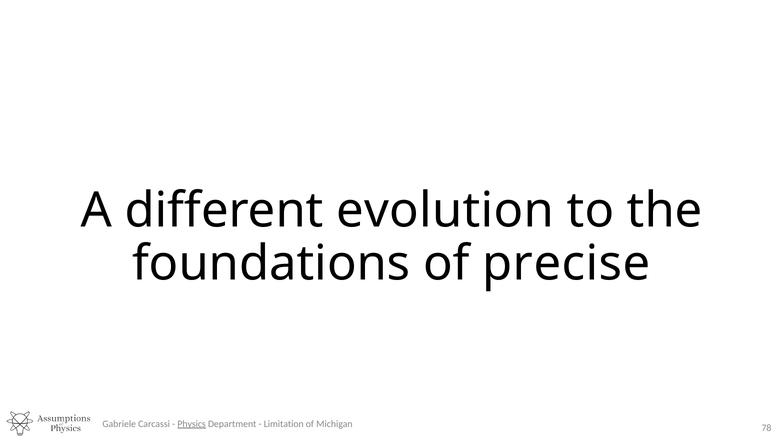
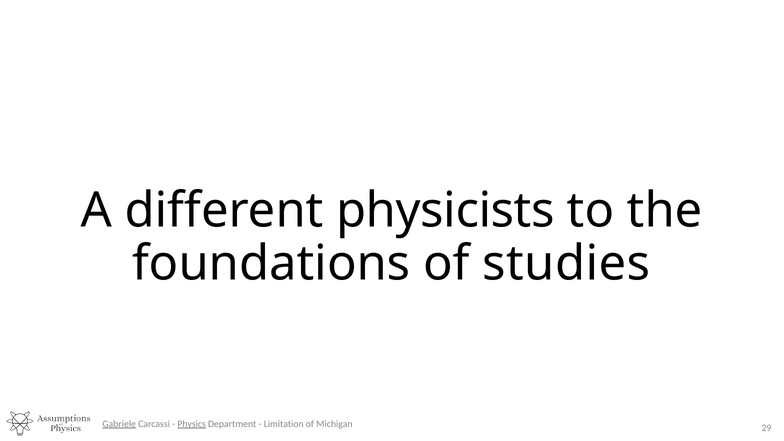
evolution: evolution -> physicists
precise: precise -> studies
Gabriele underline: none -> present
78: 78 -> 29
